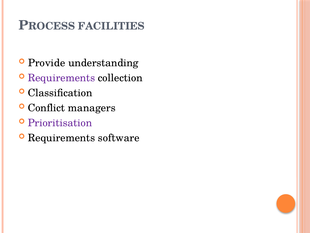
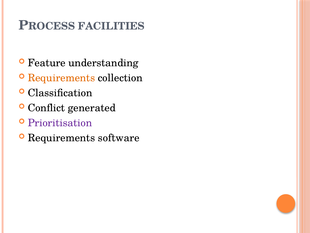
Provide: Provide -> Feature
Requirements at (61, 78) colour: purple -> orange
managers: managers -> generated
